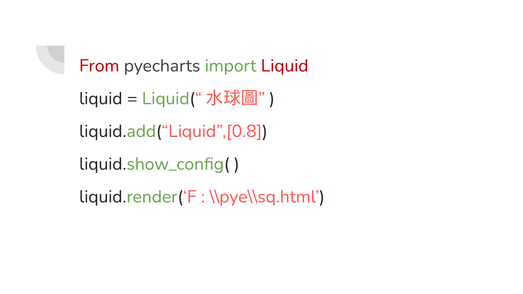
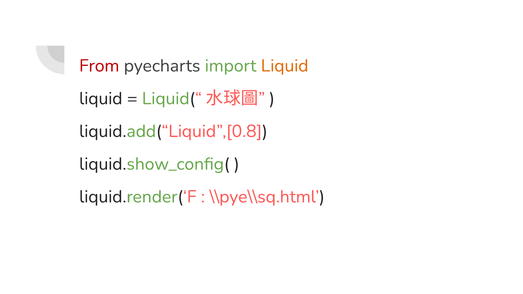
Liquid at (285, 66) colour: red -> orange
